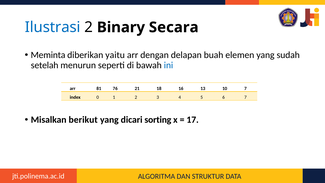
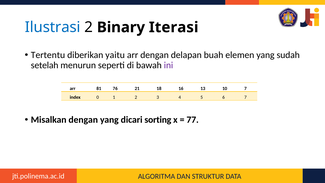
Secara: Secara -> Iterasi
Meminta: Meminta -> Tertentu
ini colour: blue -> purple
Misalkan berikut: berikut -> dengan
17: 17 -> 77
